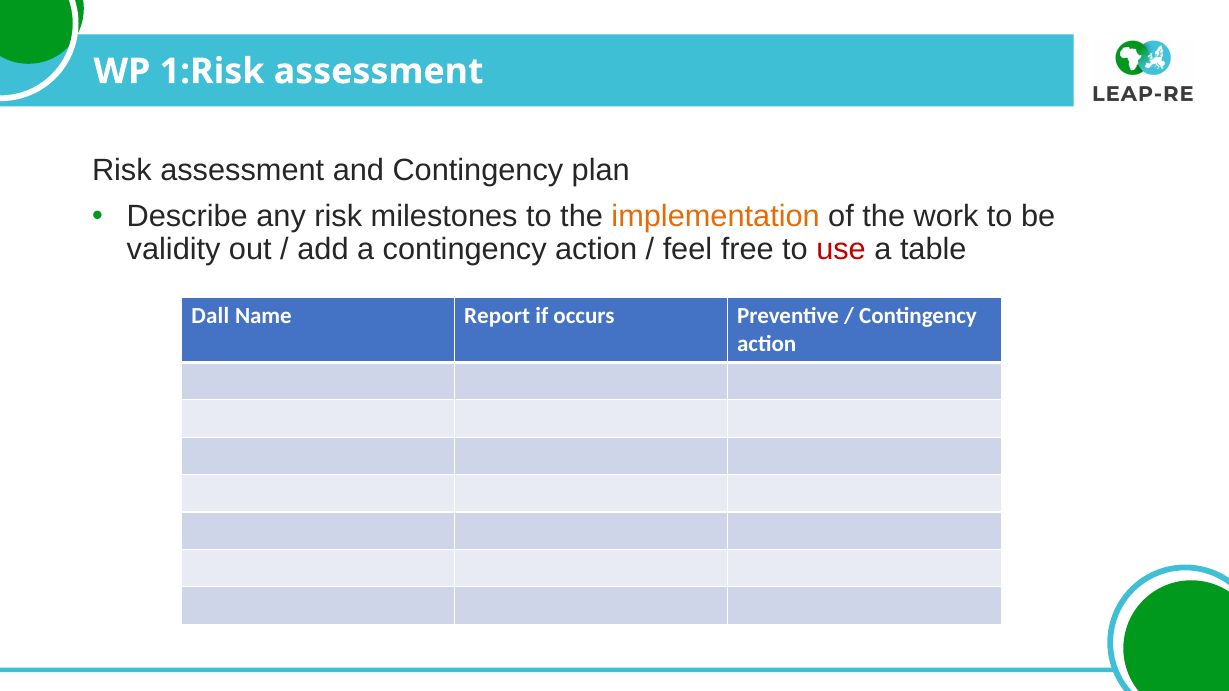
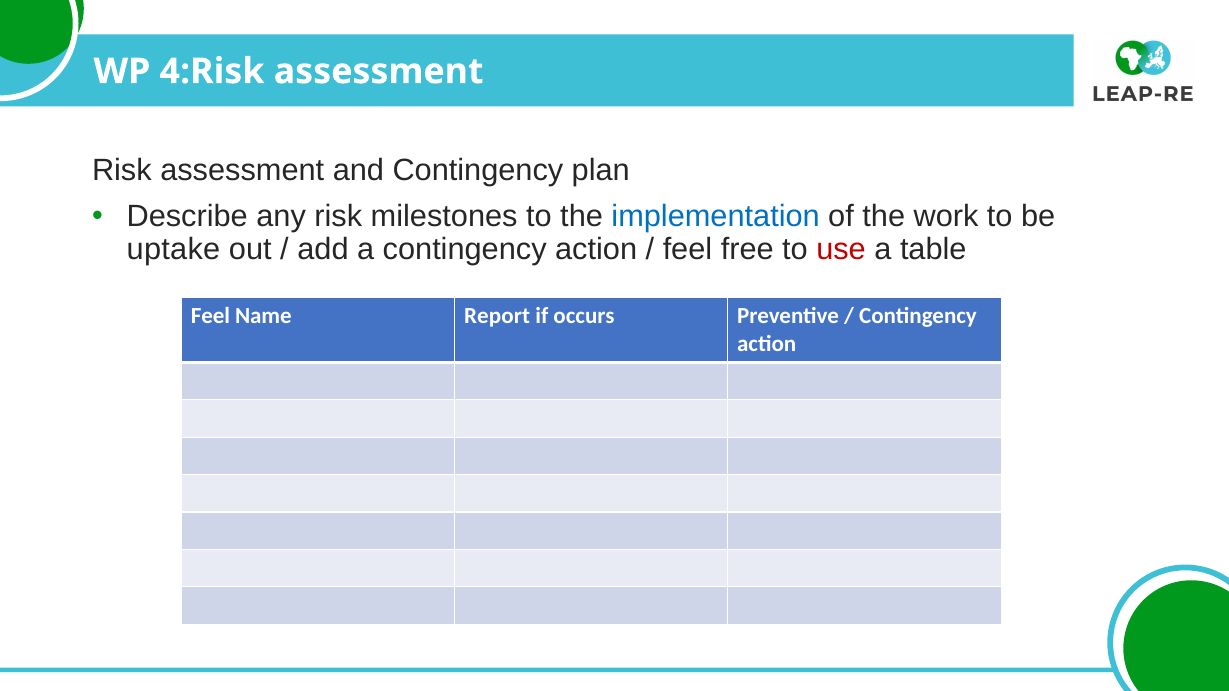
1:Risk: 1:Risk -> 4:Risk
implementation colour: orange -> blue
validity: validity -> uptake
Dall at (210, 316): Dall -> Feel
